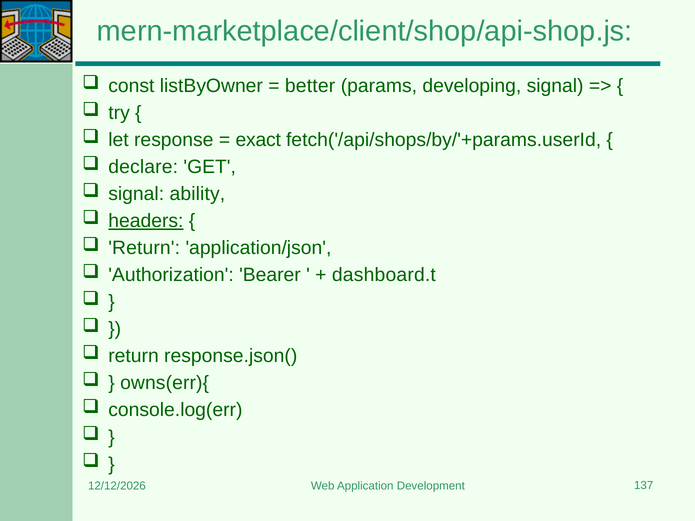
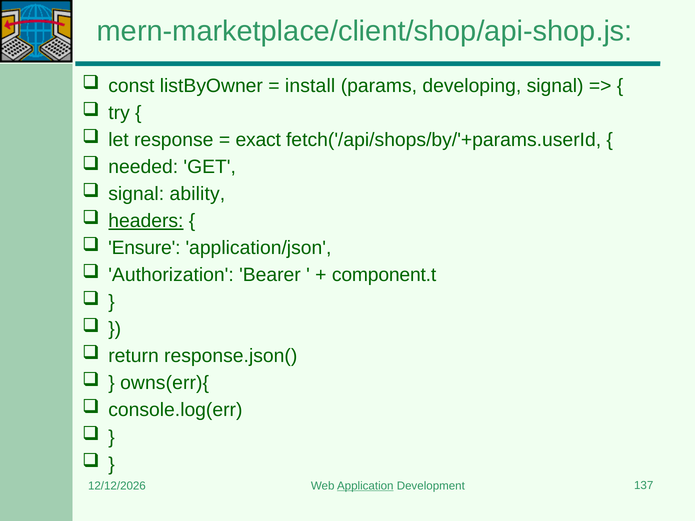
better: better -> install
declare: declare -> needed
Return at (144, 248): Return -> Ensure
dashboard.t: dashboard.t -> component.t
Application underline: none -> present
